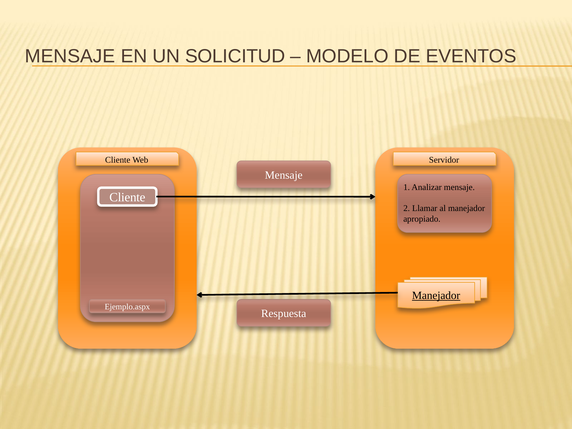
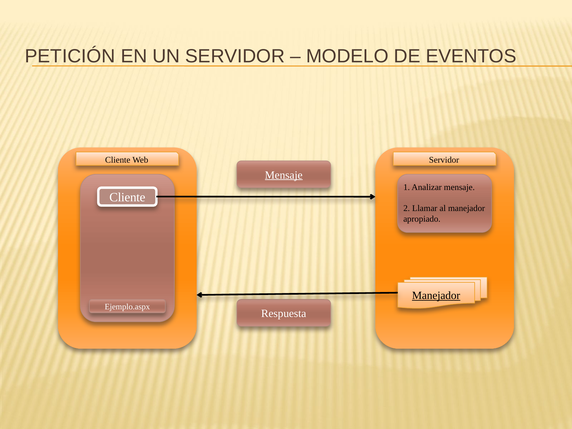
MENSAJE at (70, 56): MENSAJE -> PETICIÓN
UN SOLICITUD: SOLICITUD -> SERVIDOR
Mensaje at (284, 175) underline: none -> present
